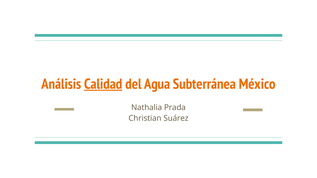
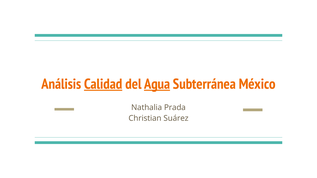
Agua underline: none -> present
